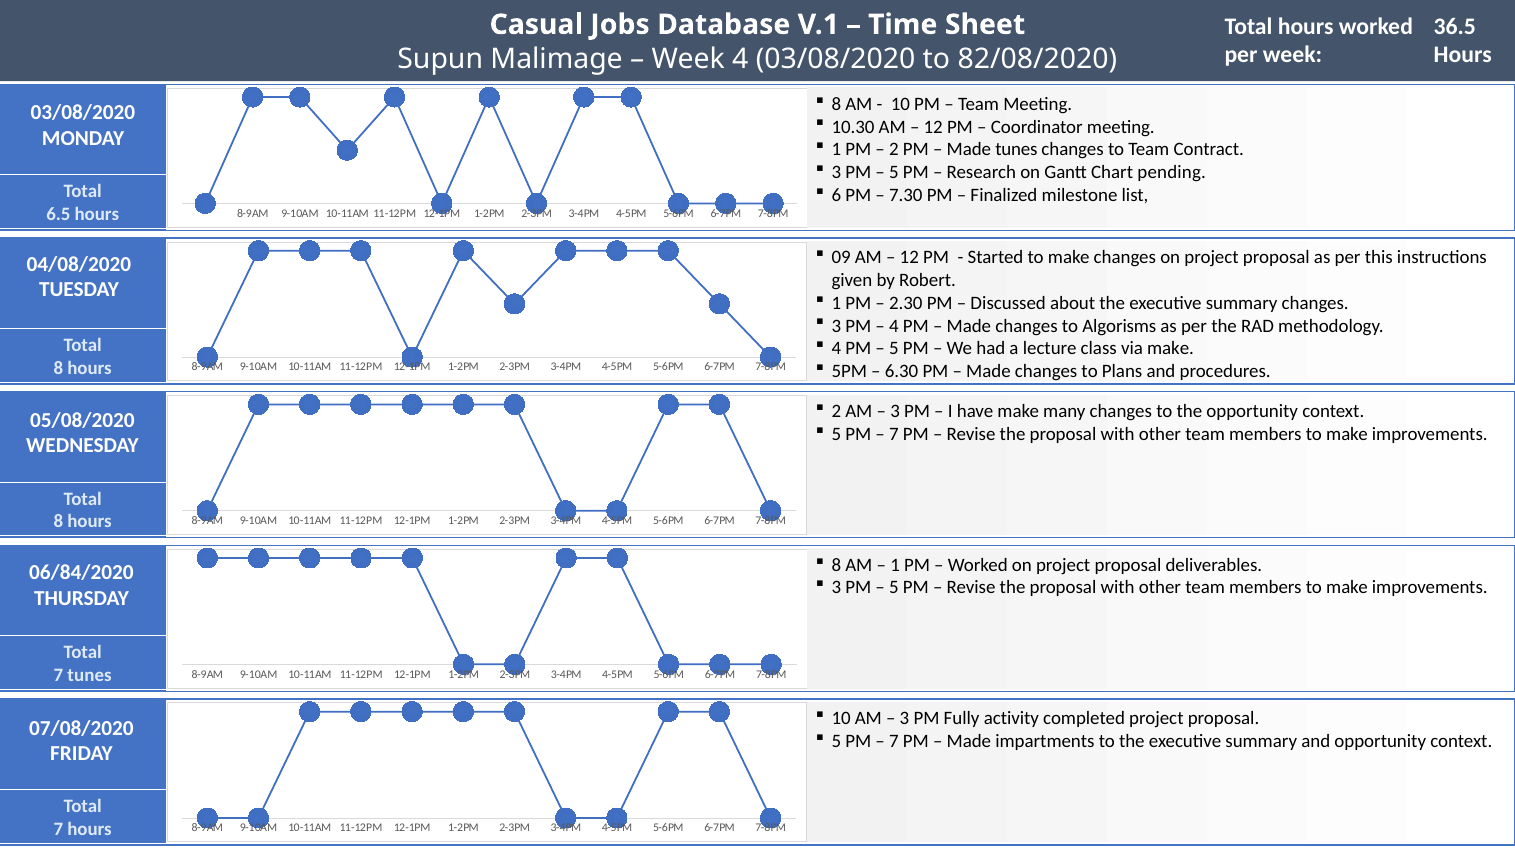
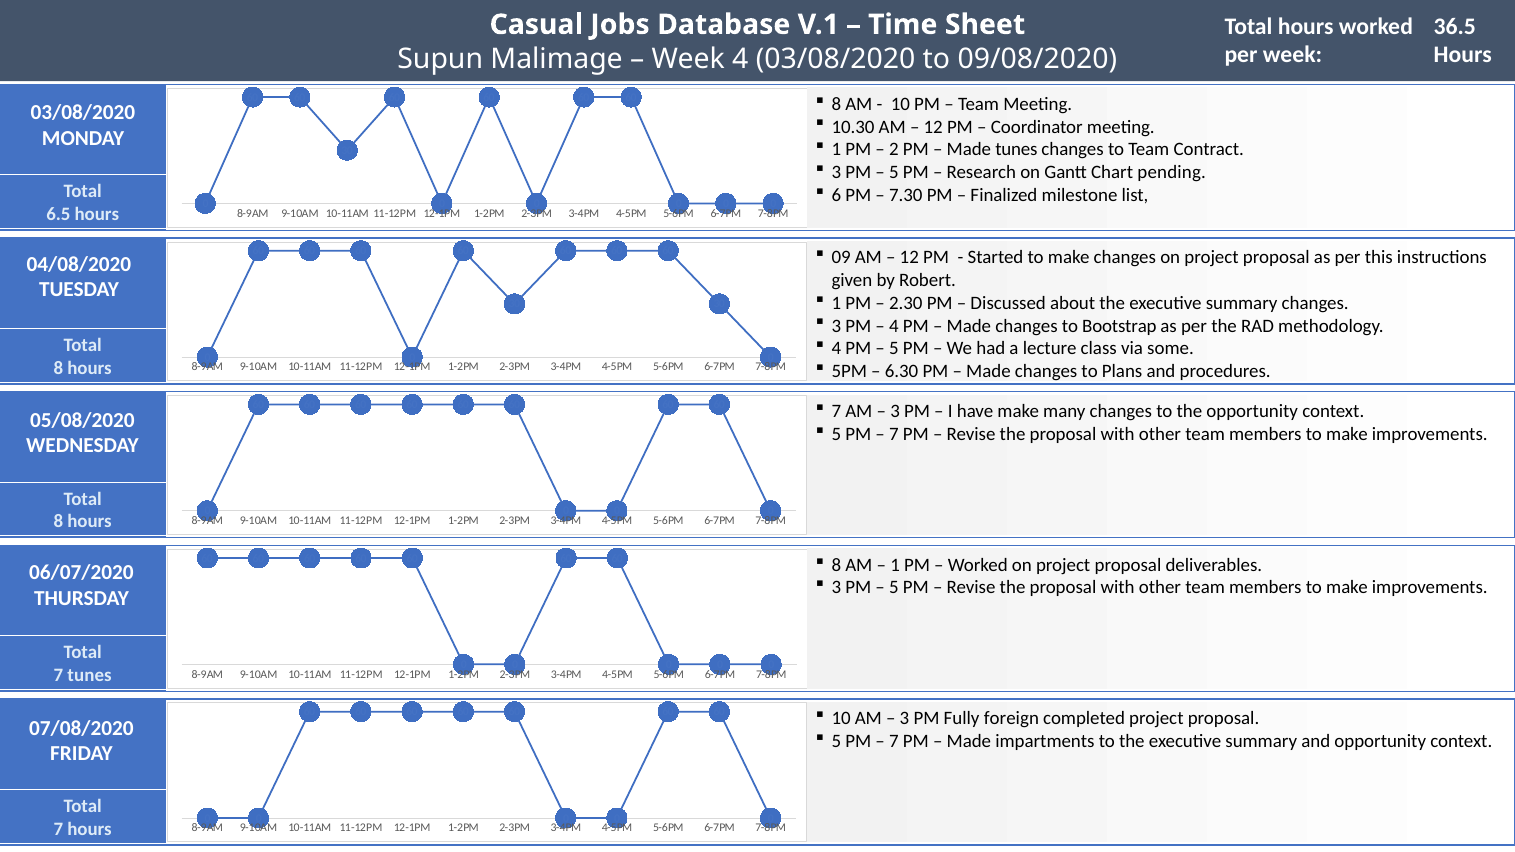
82/08/2020: 82/08/2020 -> 09/08/2020
Algorisms: Algorisms -> Bootstrap
via make: make -> some
2 at (836, 411): 2 -> 7
06/84/2020: 06/84/2020 -> 06/07/2020
activity: activity -> foreign
